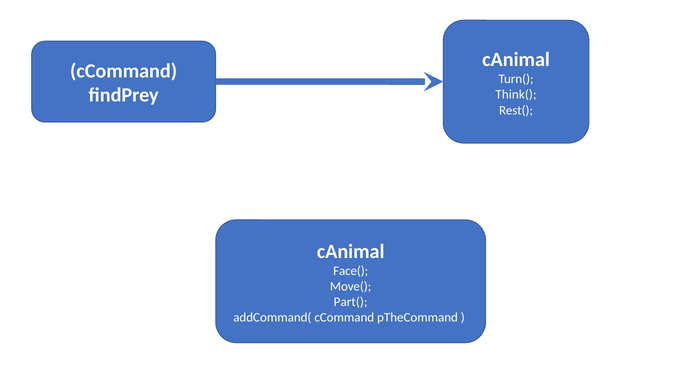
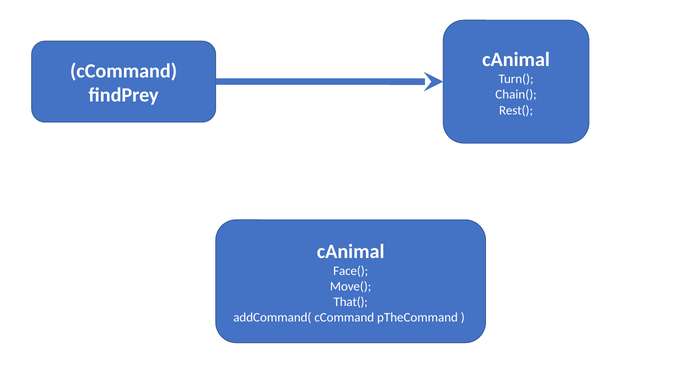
Think(: Think( -> Chain(
Part(: Part( -> That(
